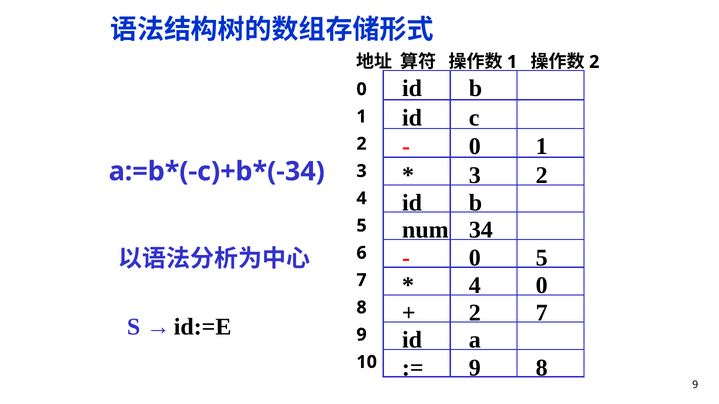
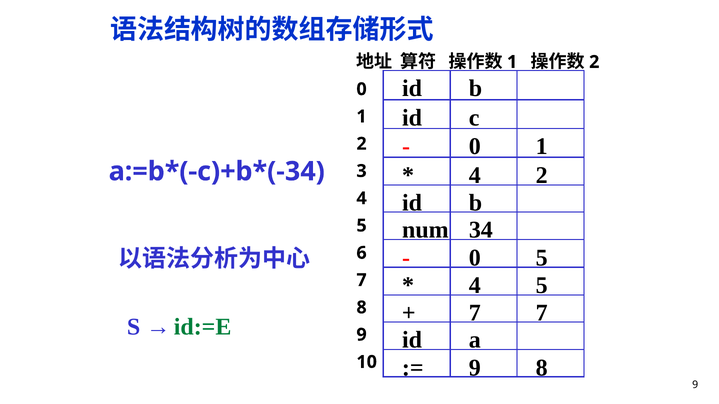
3 at (475, 175): 3 -> 4
0 at (542, 286): 0 -> 5
2 at (475, 313): 2 -> 7
id:=E colour: black -> green
